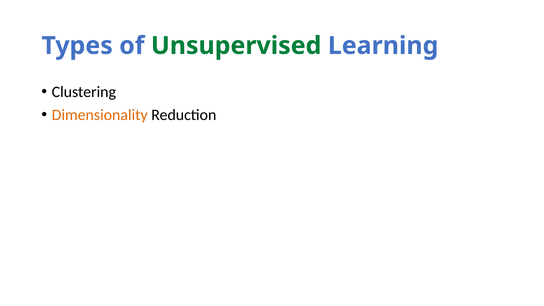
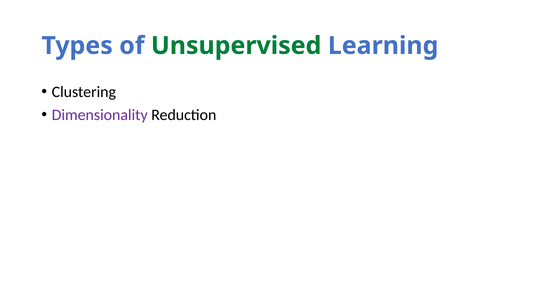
Dimensionality colour: orange -> purple
